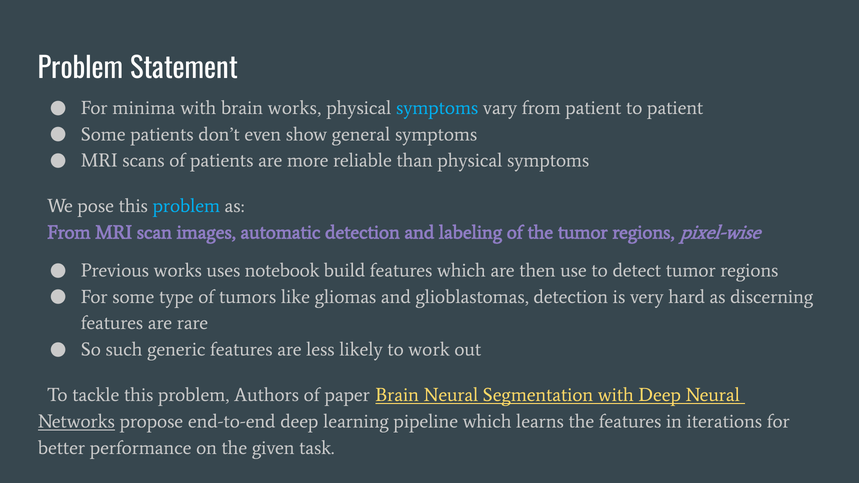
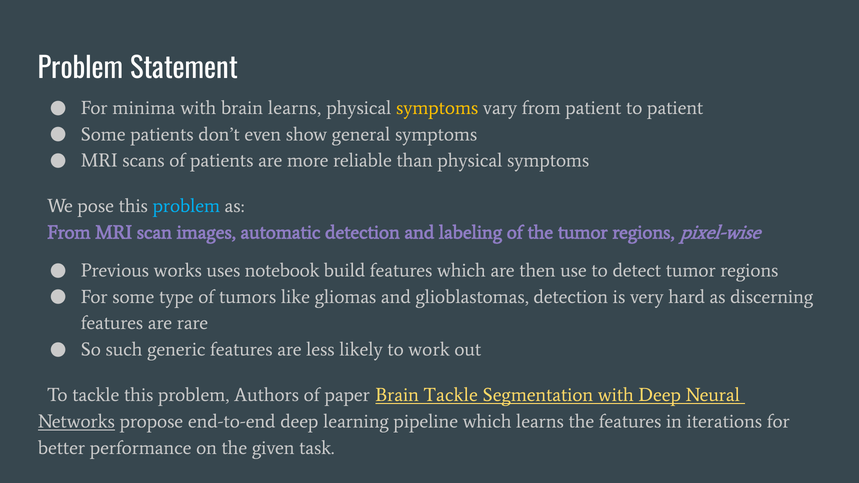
brain works: works -> learns
symptoms at (437, 108) colour: light blue -> yellow
Brain Neural: Neural -> Tackle
